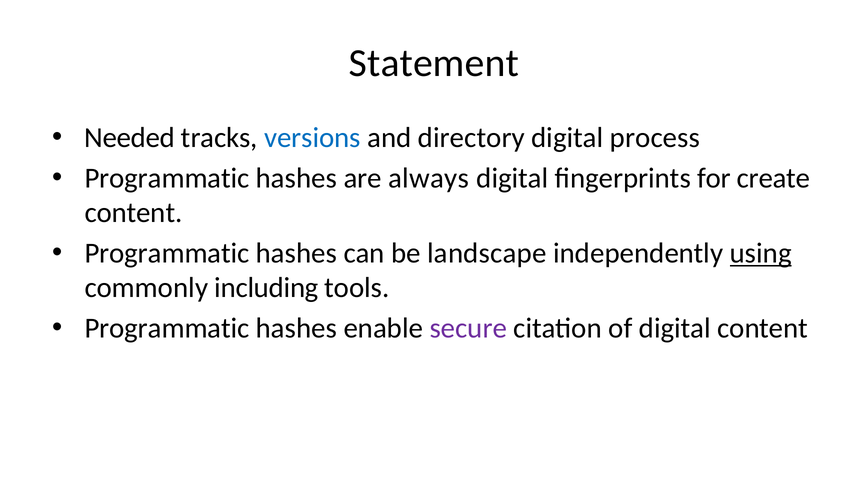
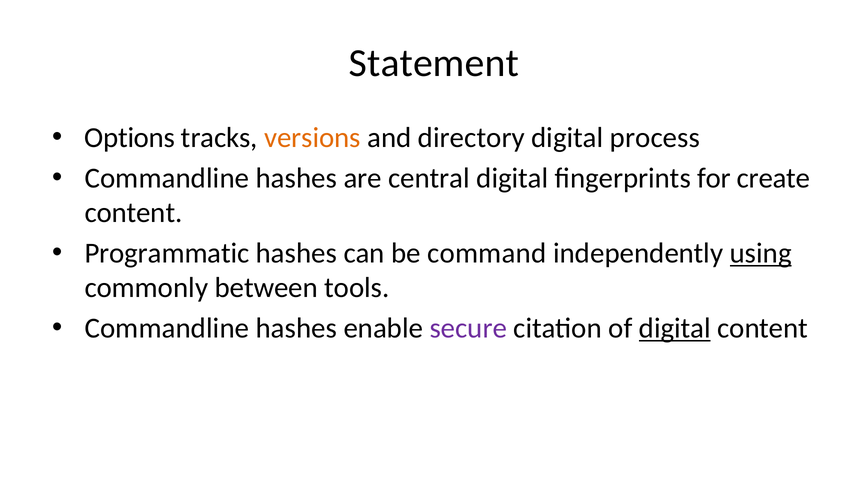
Needed: Needed -> Options
versions colour: blue -> orange
Programmatic at (167, 178): Programmatic -> Commandline
always: always -> central
landscape: landscape -> command
including: including -> between
Programmatic at (167, 329): Programmatic -> Commandline
digital at (675, 329) underline: none -> present
